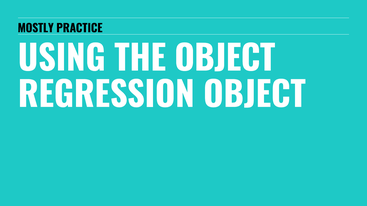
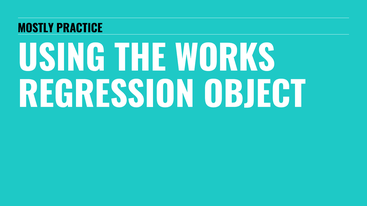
THE OBJECT: OBJECT -> WORKS
